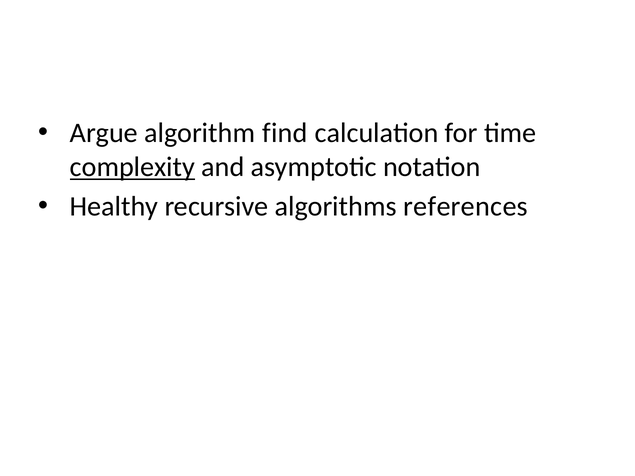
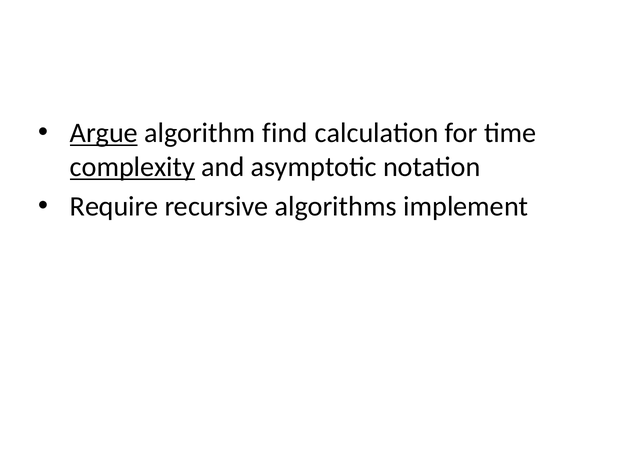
Argue underline: none -> present
Healthy: Healthy -> Require
references: references -> implement
